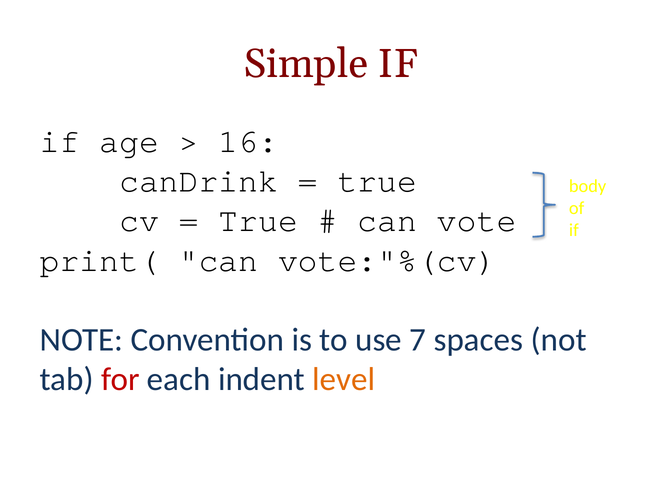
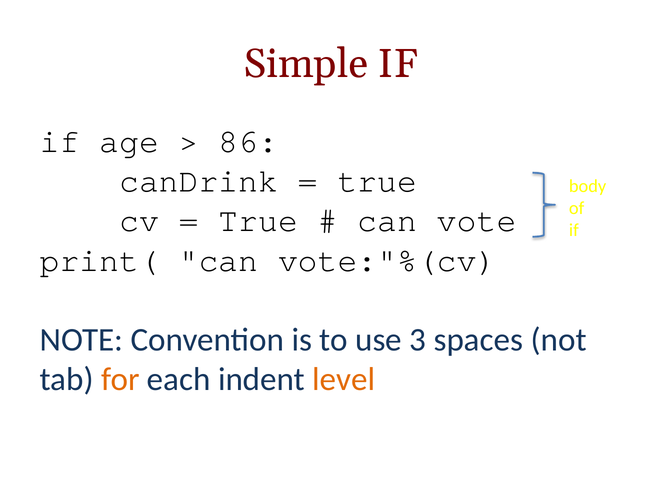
16: 16 -> 86
7: 7 -> 3
for colour: red -> orange
